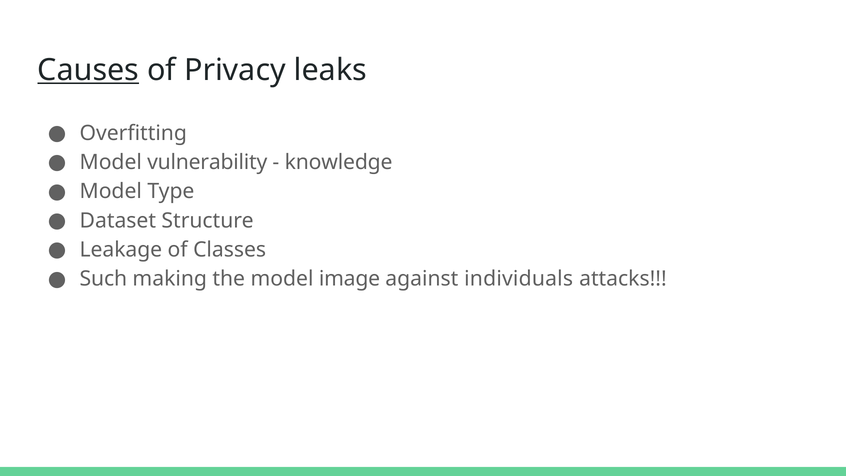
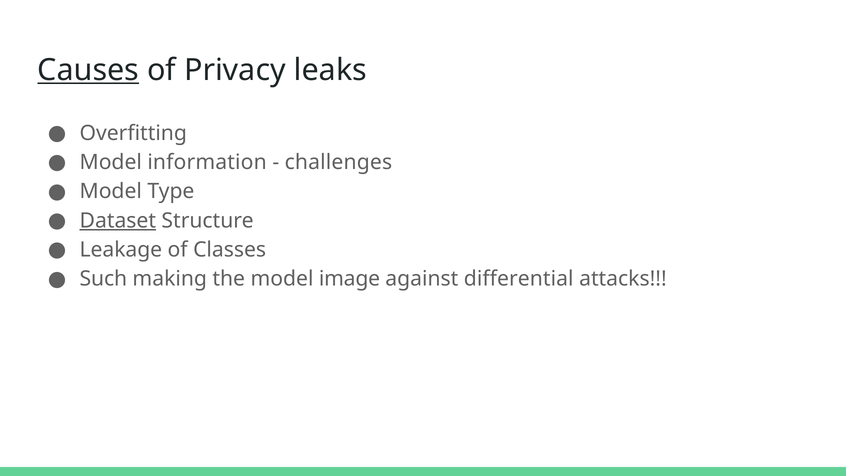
vulnerability: vulnerability -> information
knowledge: knowledge -> challenges
Dataset underline: none -> present
individuals: individuals -> differential
